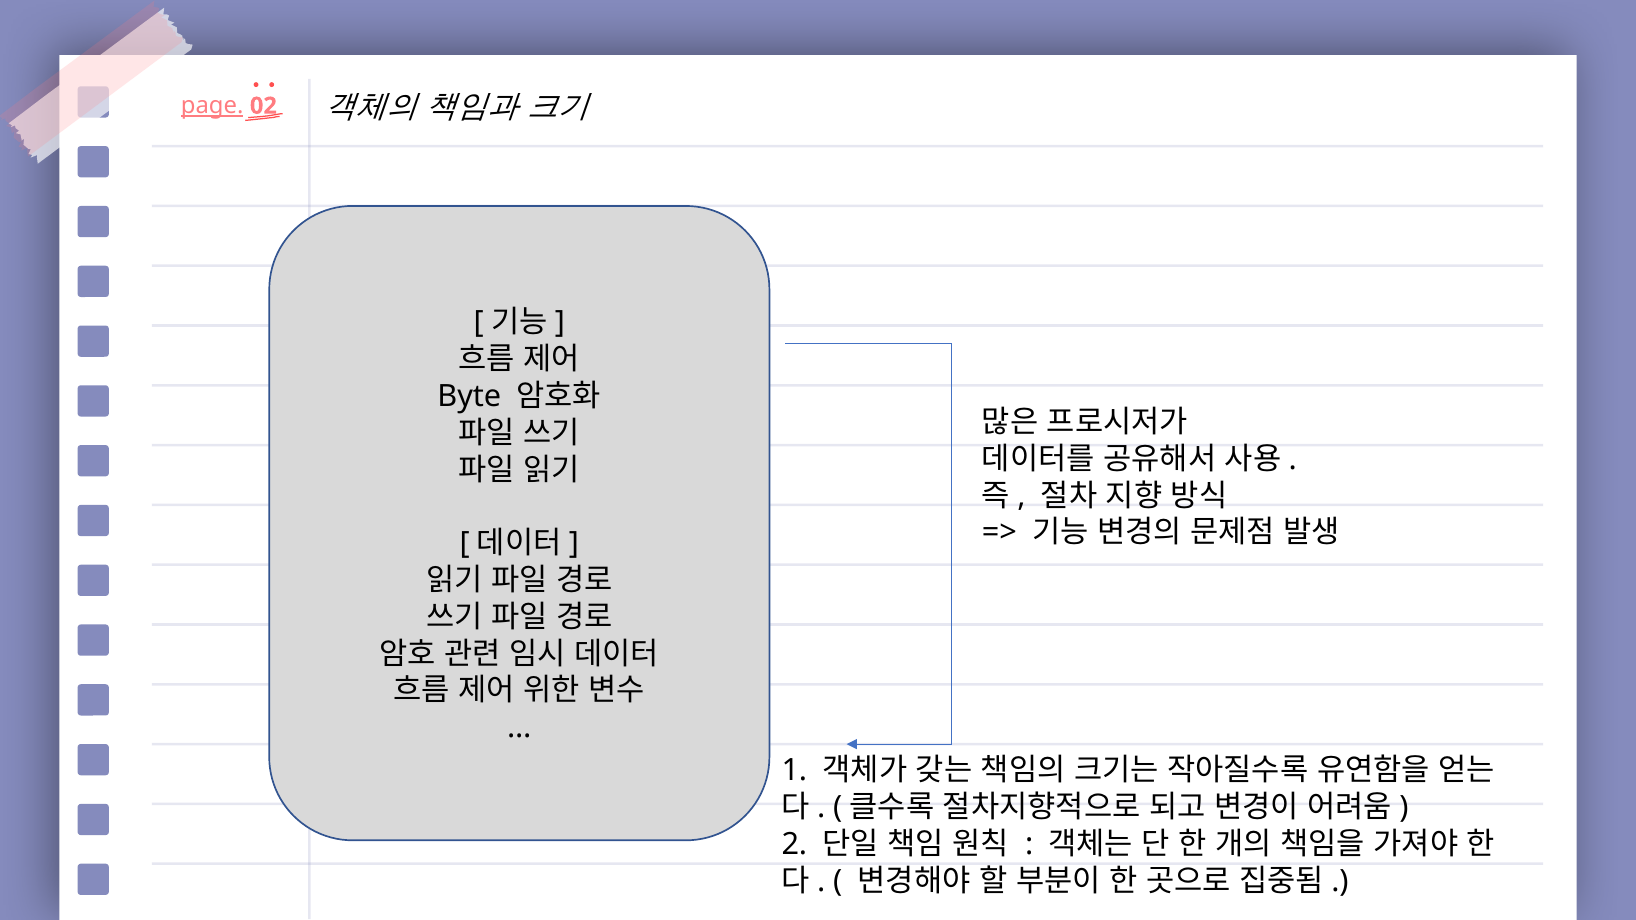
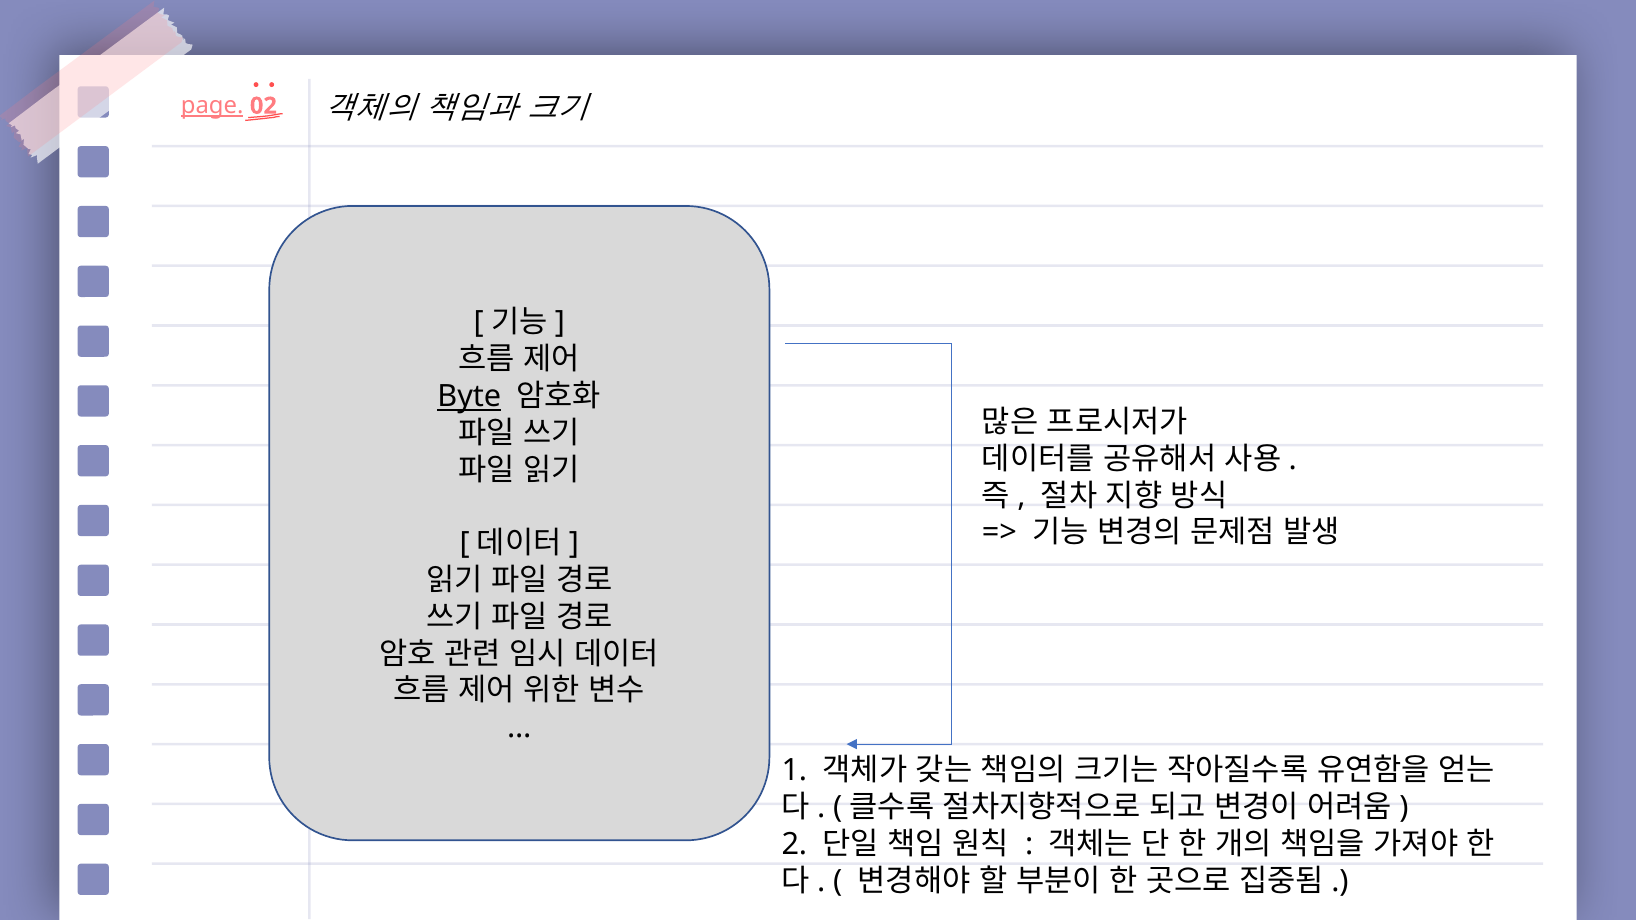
Byte underline: none -> present
